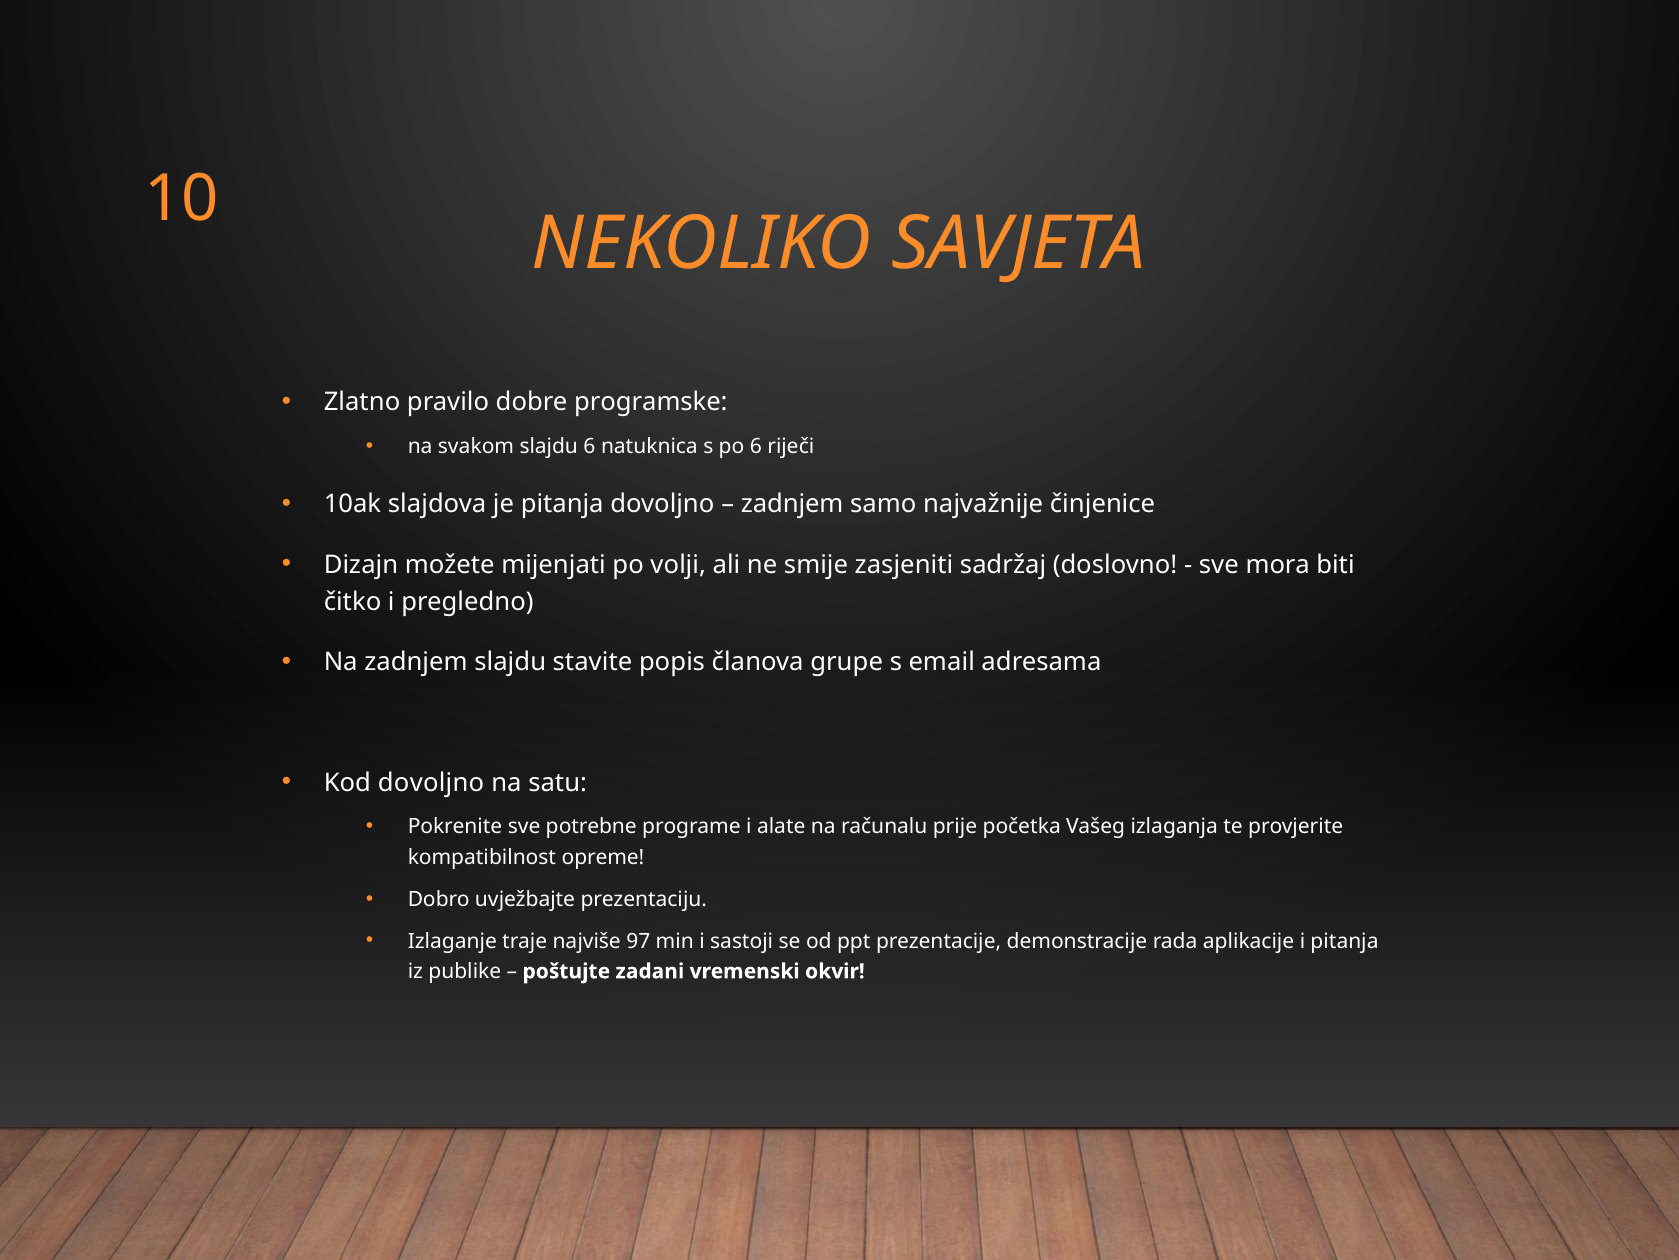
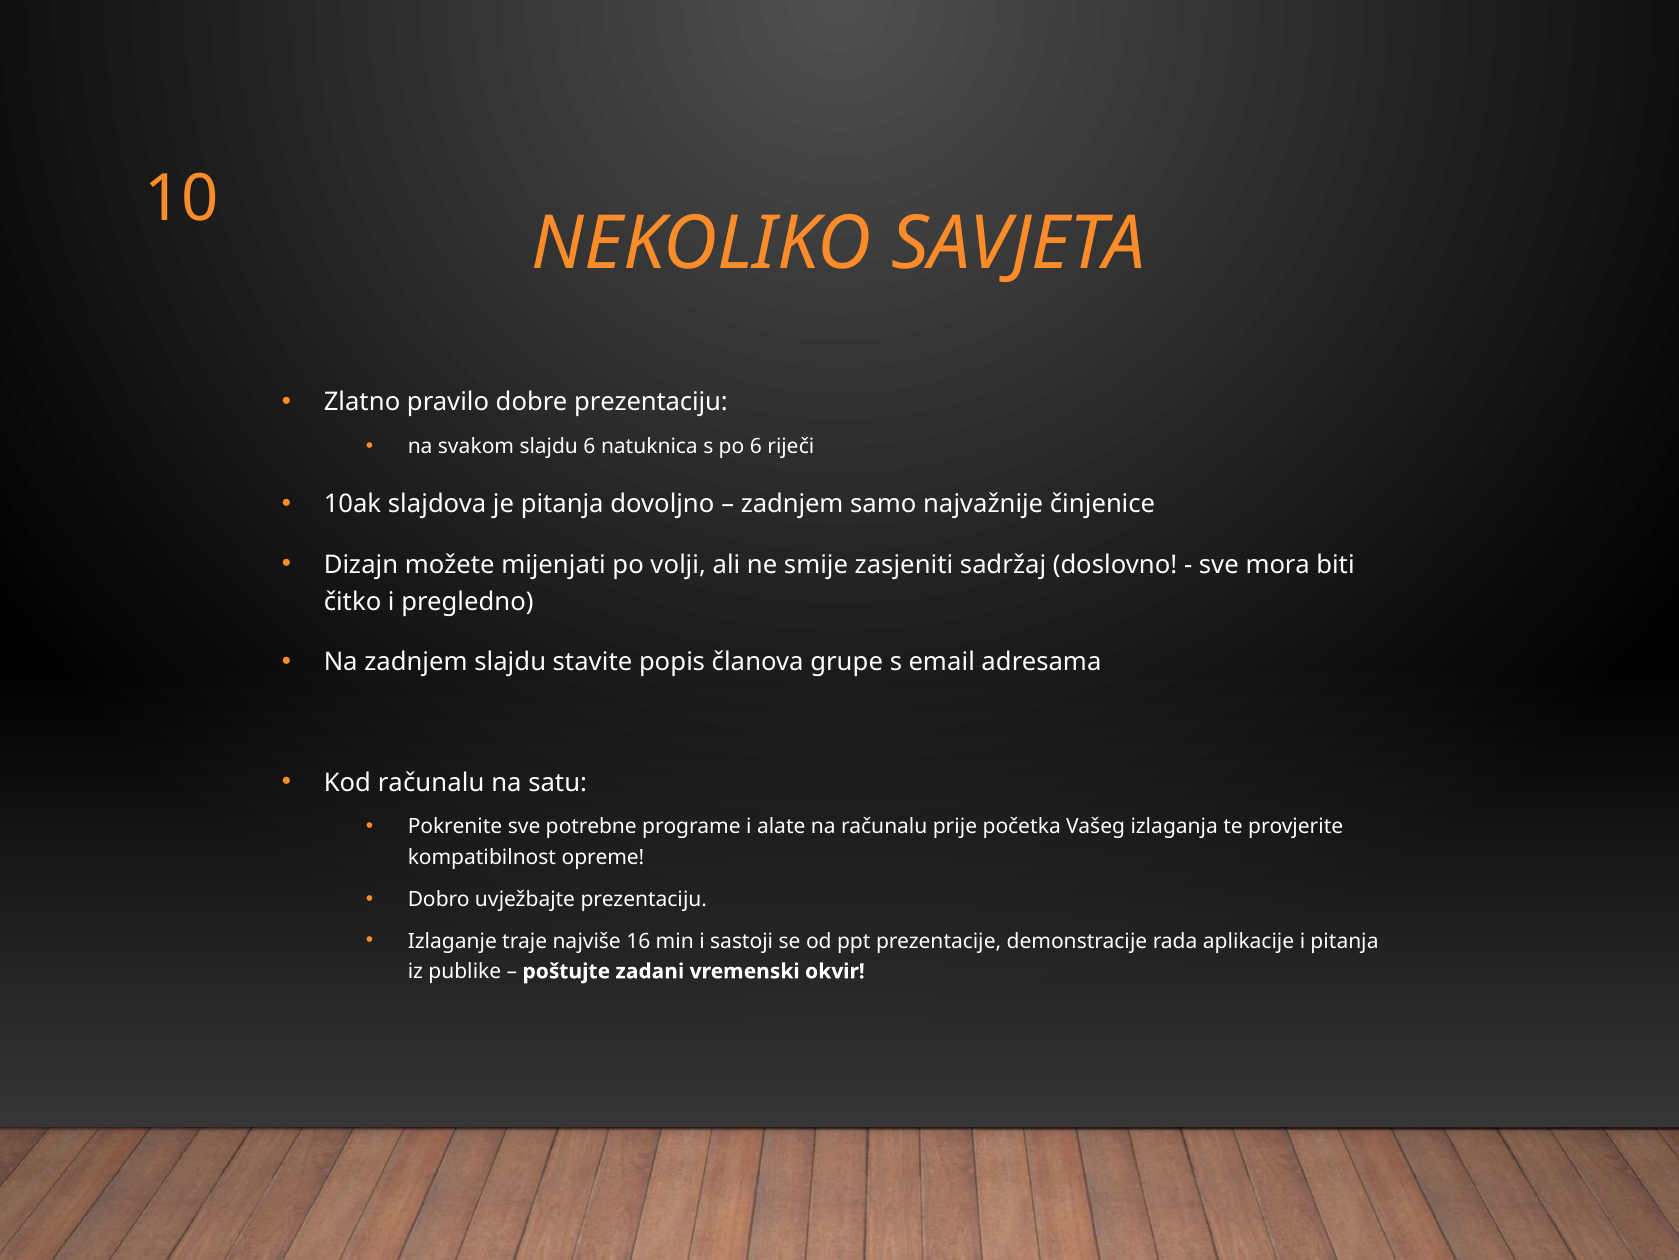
dobre programske: programske -> prezentaciju
Kod dovoljno: dovoljno -> računalu
97: 97 -> 16
